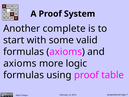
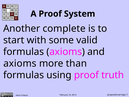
logic: logic -> than
table: table -> truth
